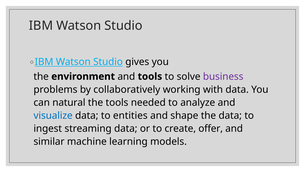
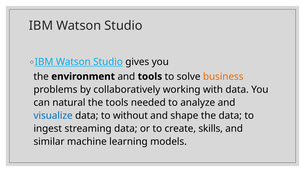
business colour: purple -> orange
entities: entities -> without
offer: offer -> skills
